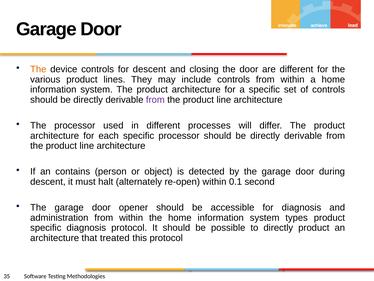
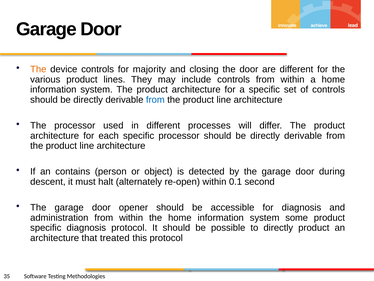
for descent: descent -> majority
from at (155, 100) colour: purple -> blue
types: types -> some
